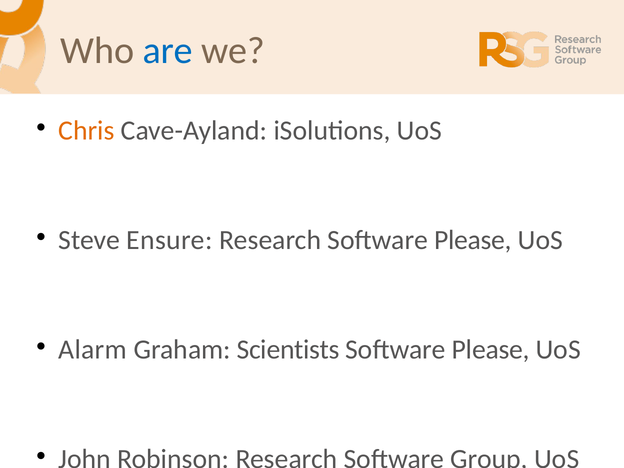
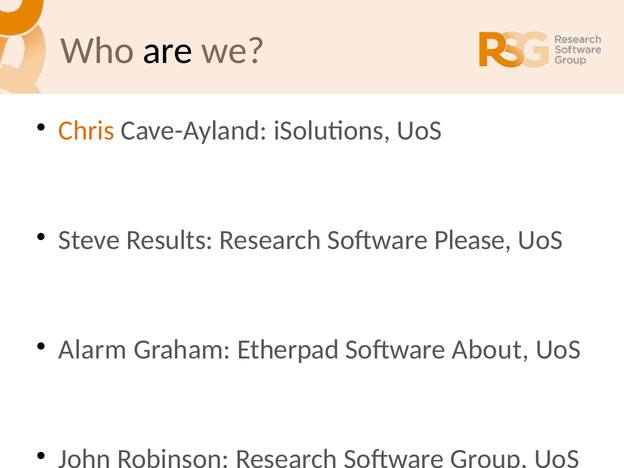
are colour: blue -> black
Ensure: Ensure -> Results
Scientists: Scientists -> Etherpad
Please at (491, 350): Please -> About
